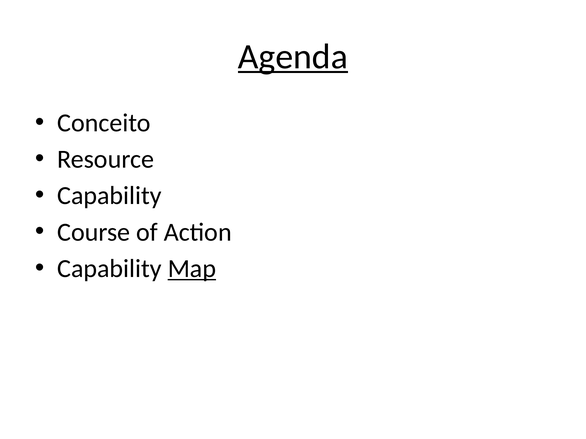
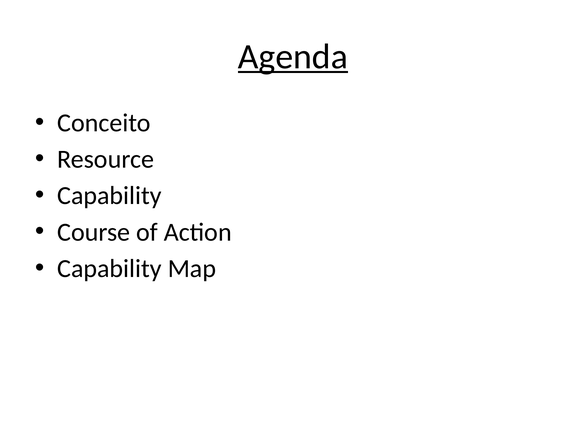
Map underline: present -> none
